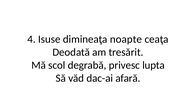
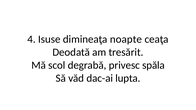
lupta: lupta -> spăla
afară: afară -> lupta
